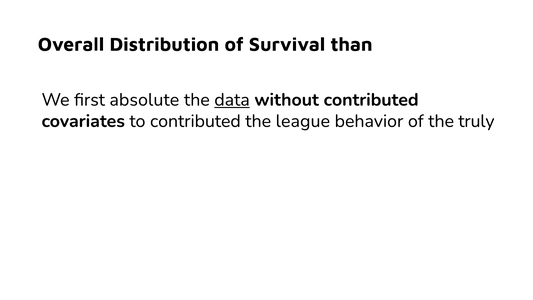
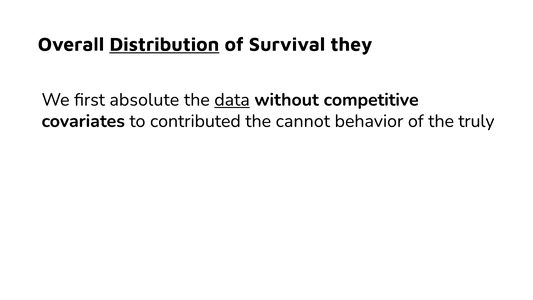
Distribution underline: none -> present
than: than -> they
without contributed: contributed -> competitive
league: league -> cannot
